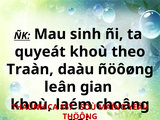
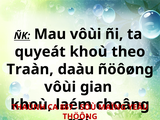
Mau sinh: sinh -> vôùi
leân at (60, 87): leân -> vôùi
